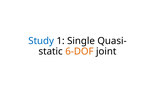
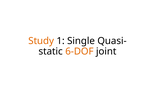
Study colour: blue -> orange
